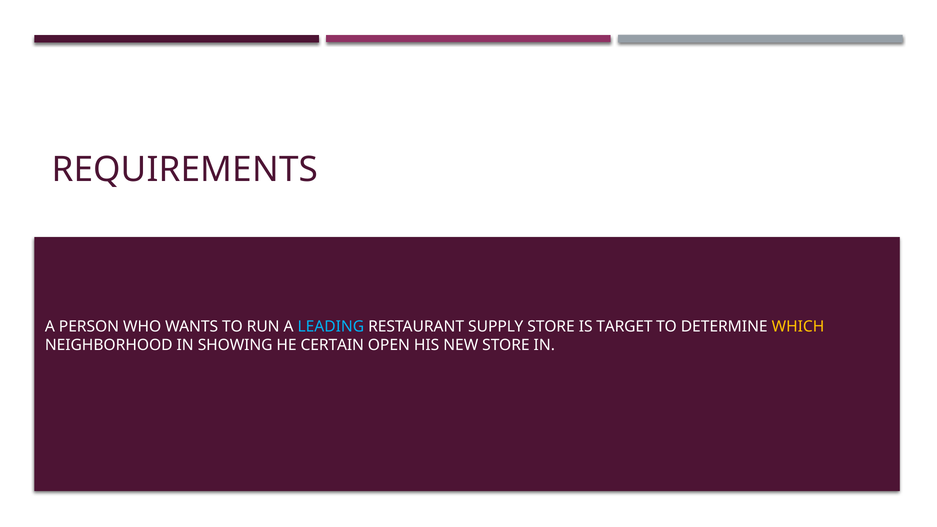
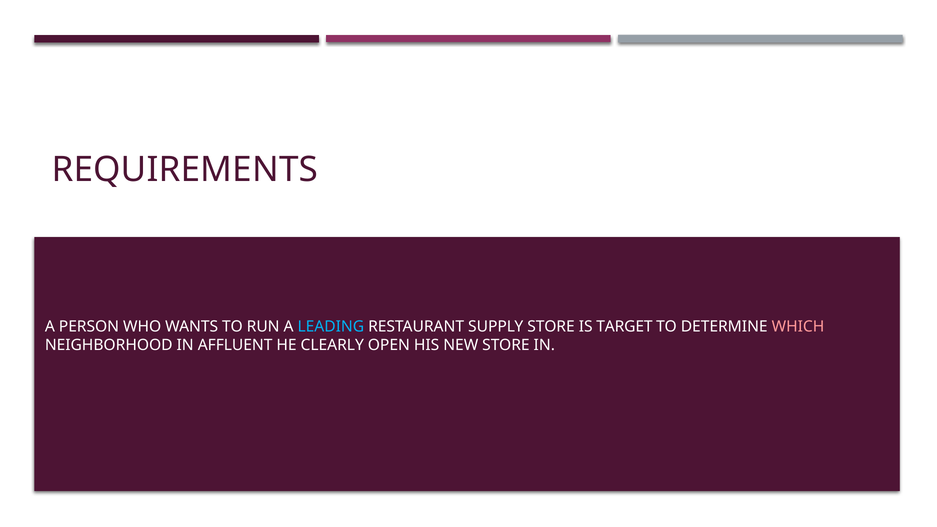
WHICH colour: yellow -> pink
SHOWING: SHOWING -> AFFLUENT
CERTAIN: CERTAIN -> CLEARLY
